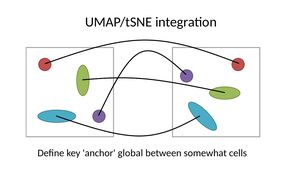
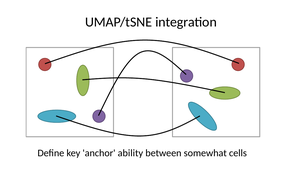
global: global -> ability
